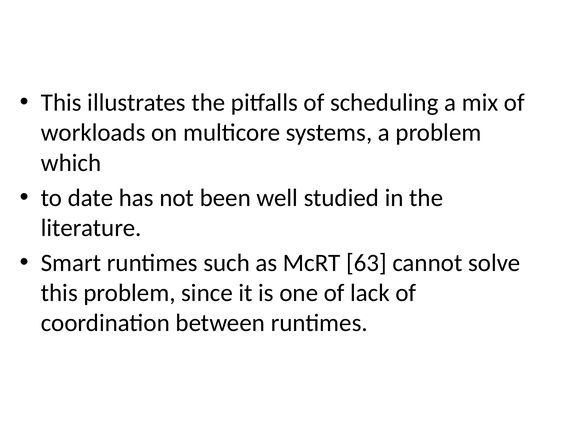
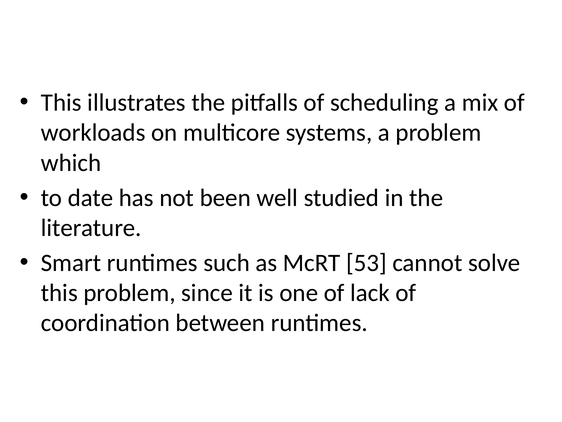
63: 63 -> 53
